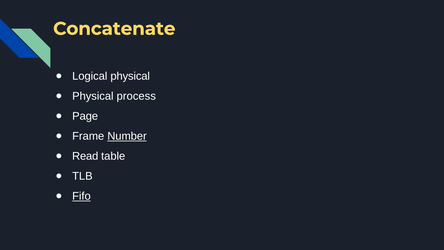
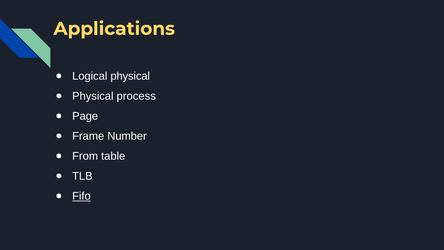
Concatenate: Concatenate -> Applications
Number underline: present -> none
Read: Read -> From
